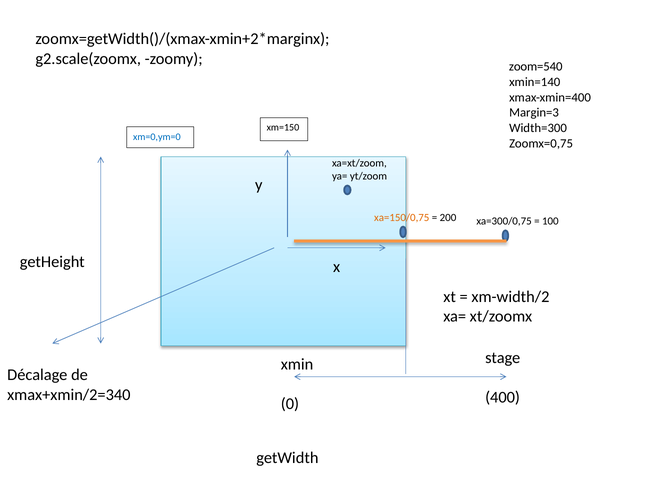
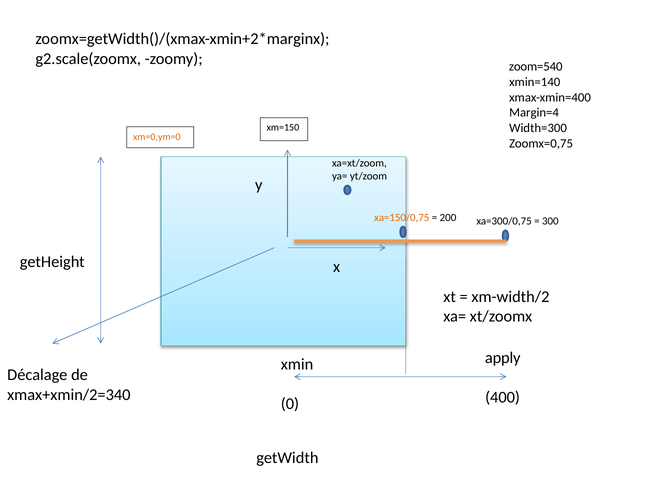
Margin=3: Margin=3 -> Margin=4
xm=0,ym=0 colour: blue -> orange
100: 100 -> 300
stage: stage -> apply
